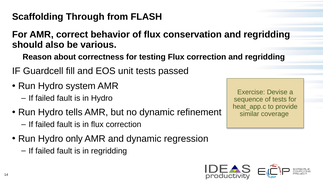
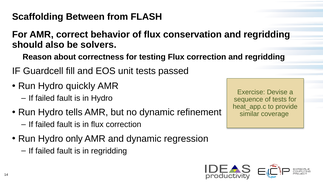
Through: Through -> Between
various: various -> solvers
system: system -> quickly
